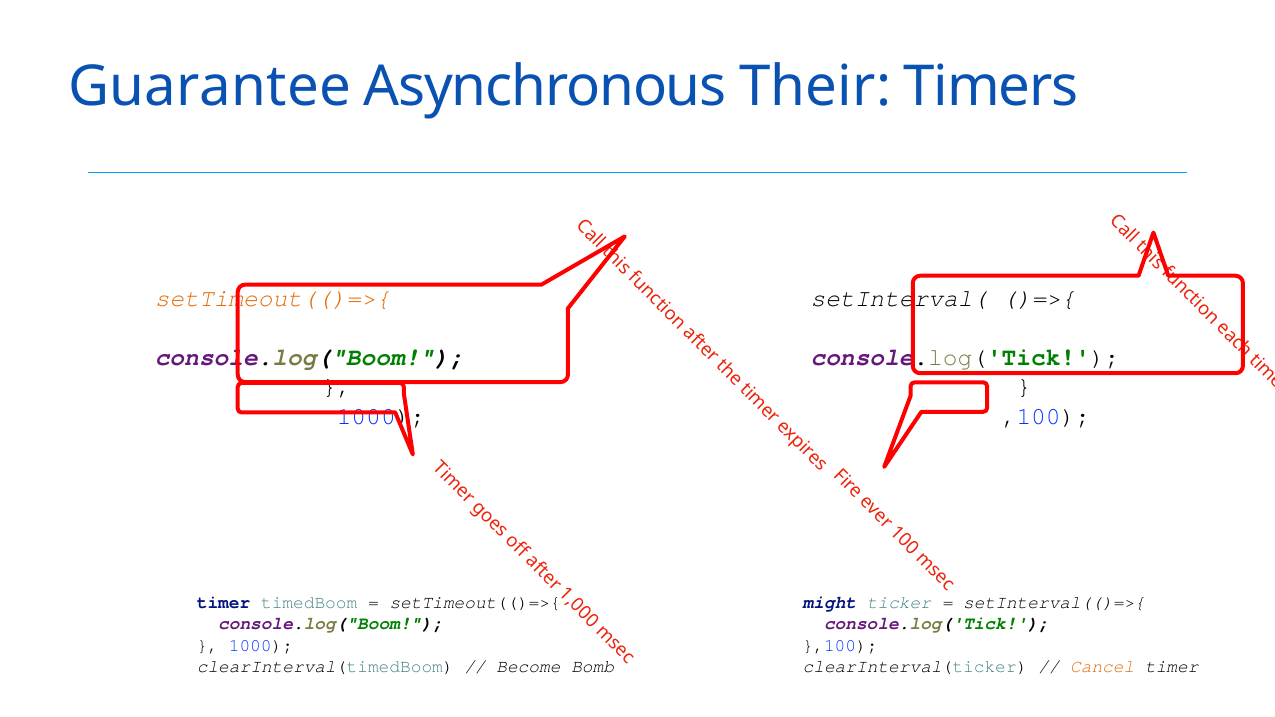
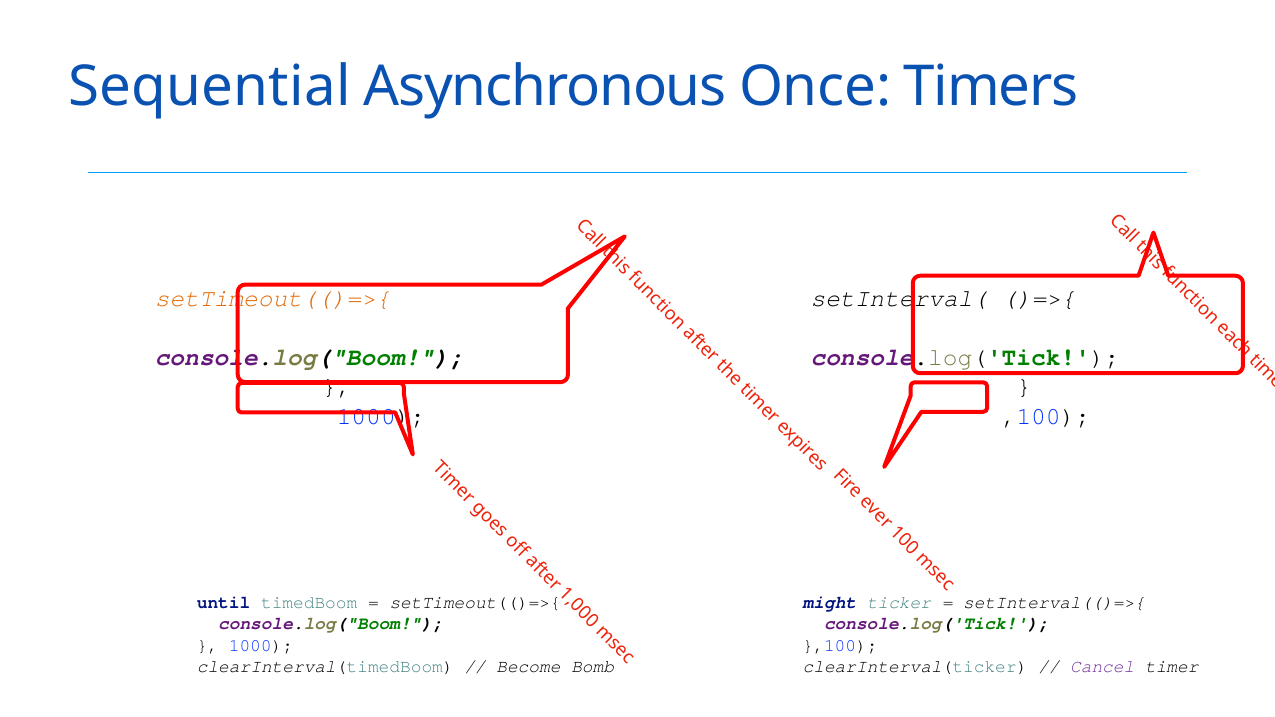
Guarantee: Guarantee -> Sequential
Their: Their -> Once
timer at (224, 603): timer -> until
Cancel colour: orange -> purple
